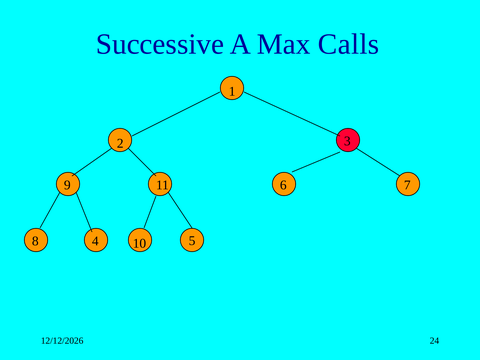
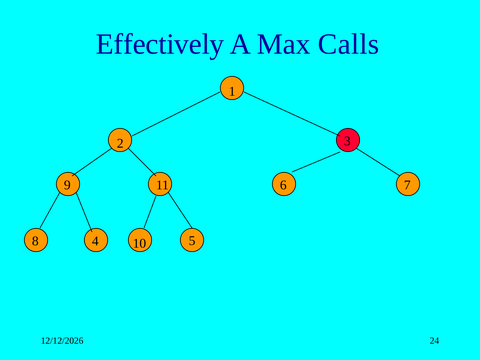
Successive: Successive -> Effectively
